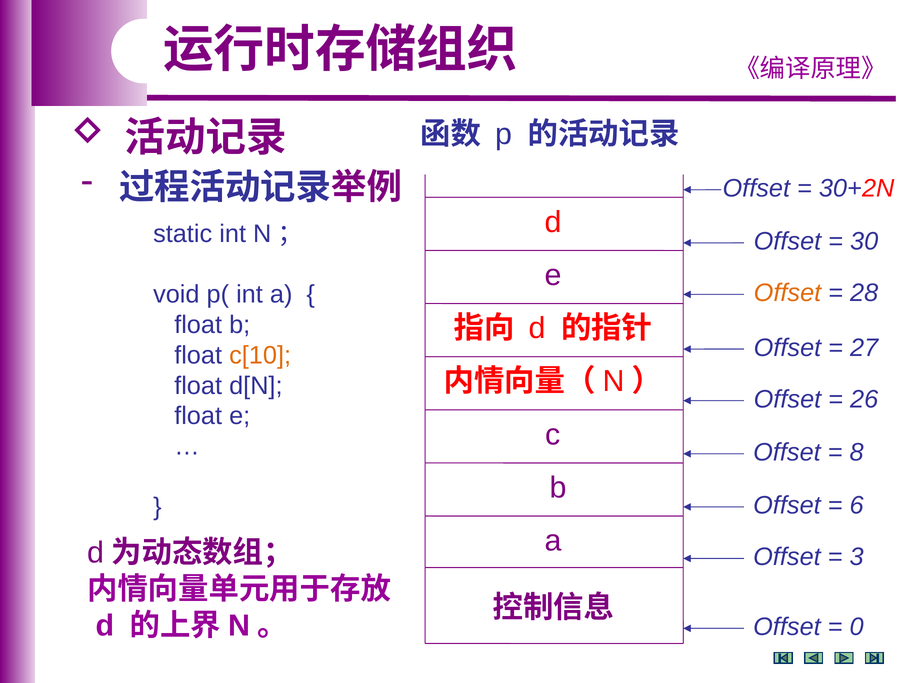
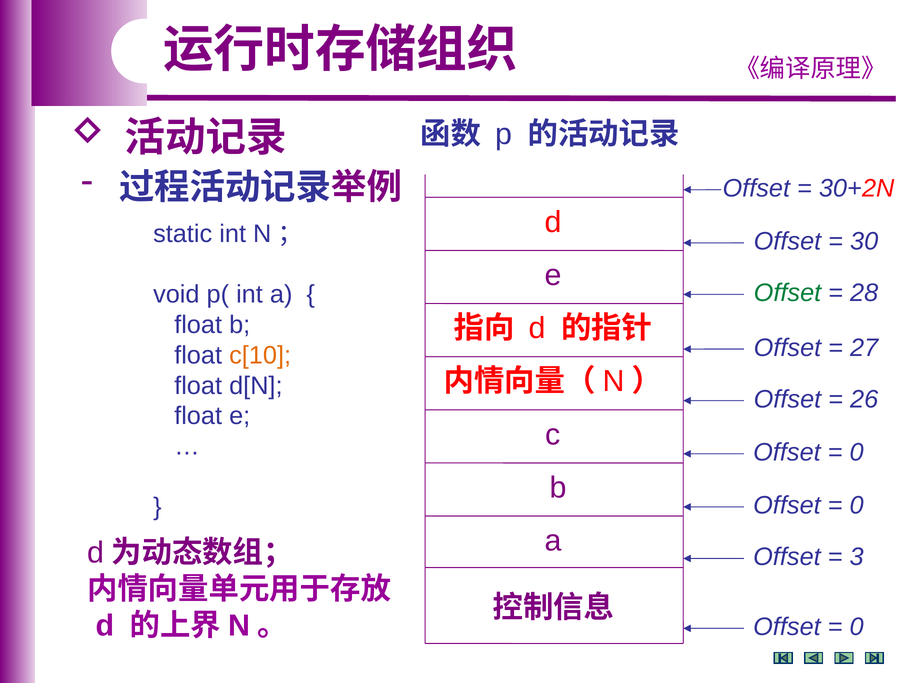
Offset at (787, 293) colour: orange -> green
8 at (857, 453): 8 -> 0
6 at (857, 506): 6 -> 0
